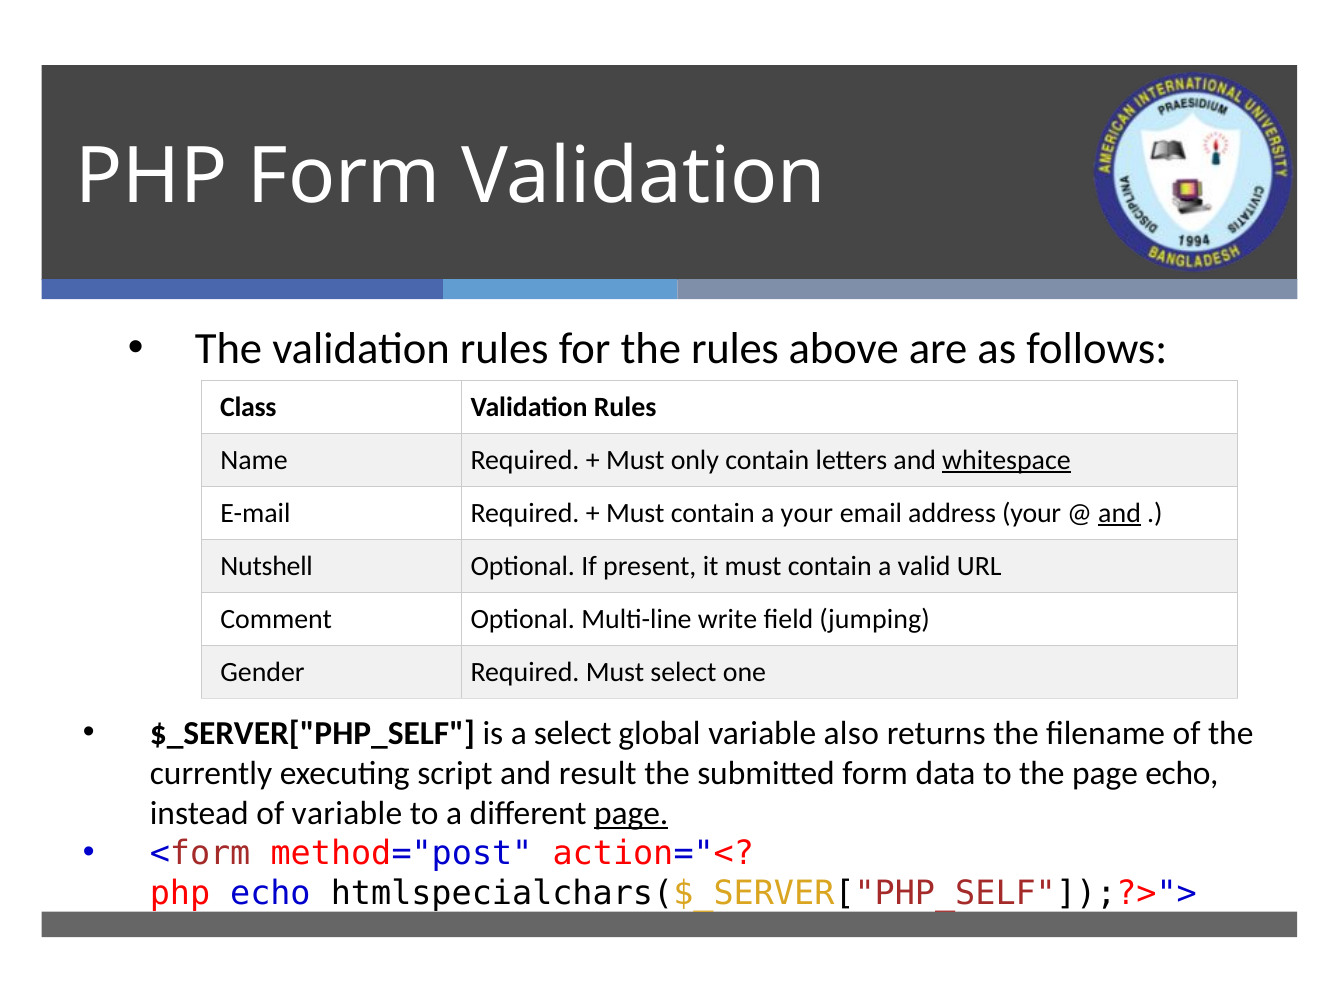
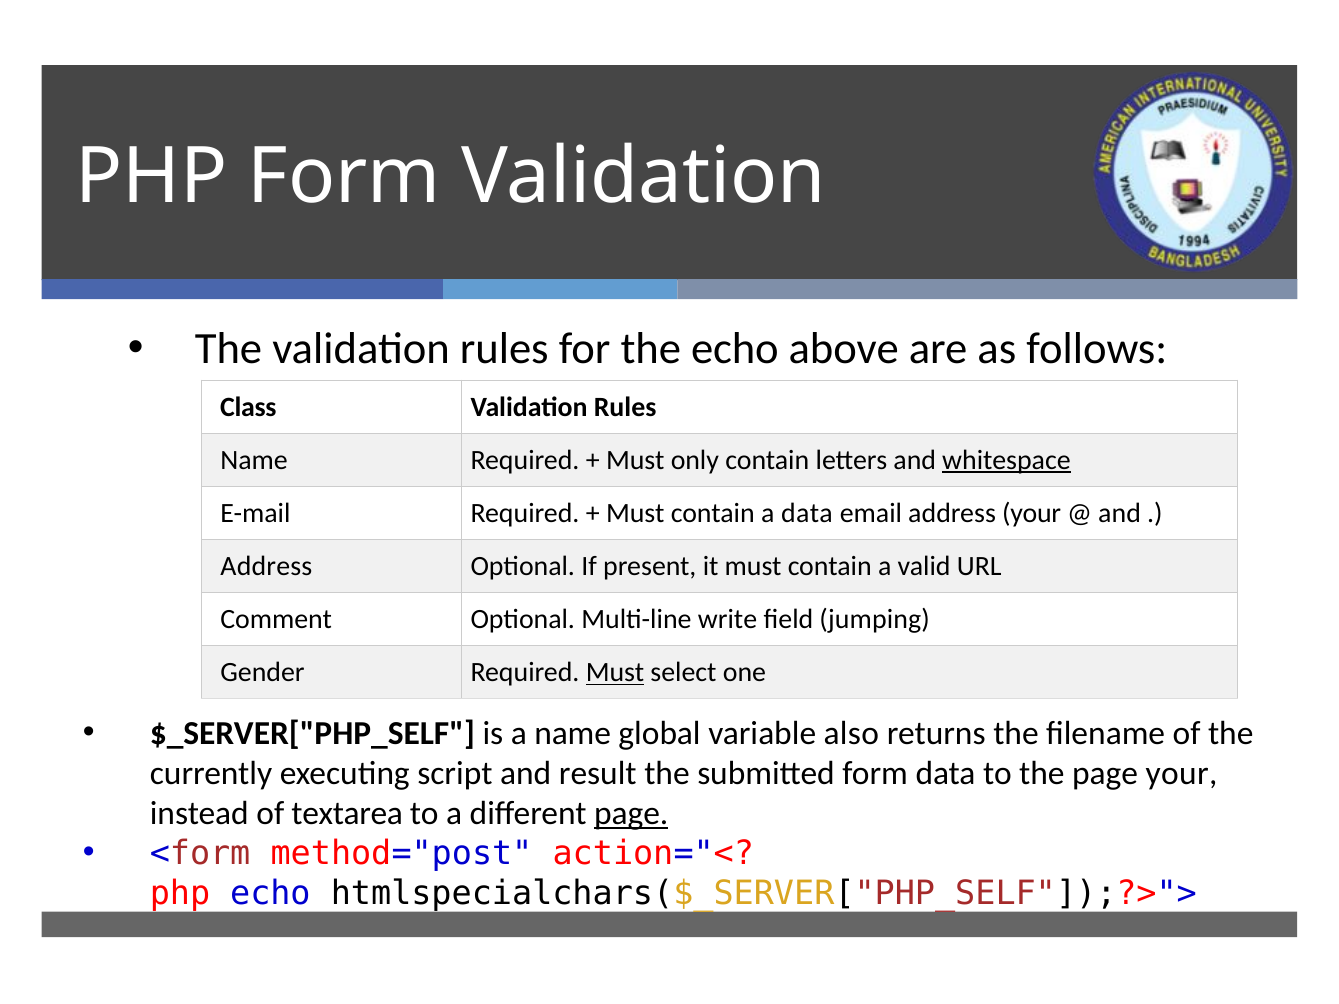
the rules: rules -> echo
a your: your -> data
and at (1120, 513) underline: present -> none
Nutshell at (267, 566): Nutshell -> Address
Must at (615, 673) underline: none -> present
a select: select -> name
page echo: echo -> your
of variable: variable -> textarea
